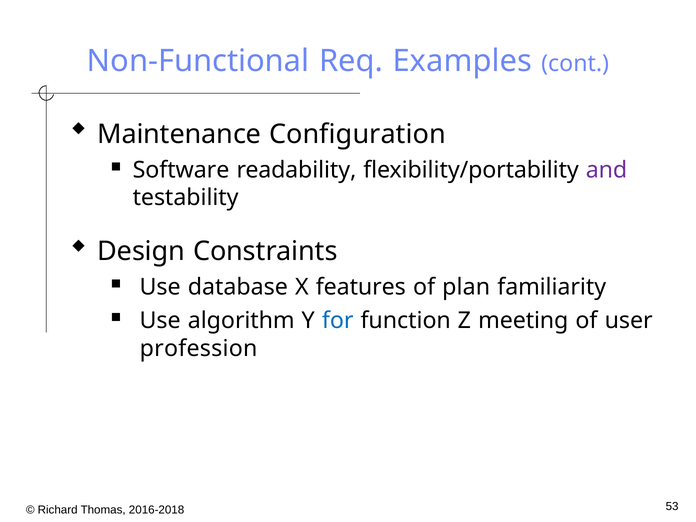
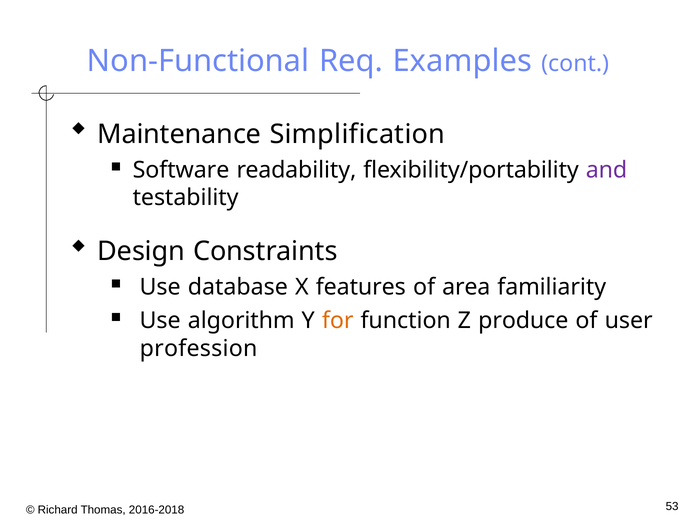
Configuration: Configuration -> Simplification
plan: plan -> area
for colour: blue -> orange
meeting: meeting -> produce
